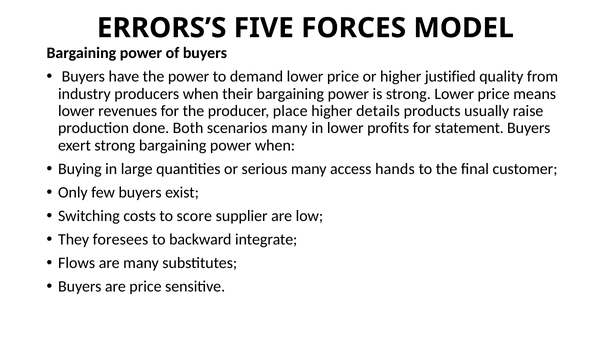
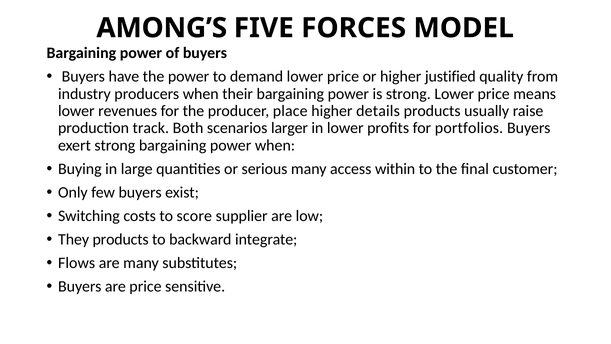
ERRORS’S: ERRORS’S -> AMONG’S
done: done -> track
scenarios many: many -> larger
statement: statement -> portfolios
hands: hands -> within
They foresees: foresees -> products
